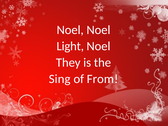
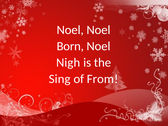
Light: Light -> Born
They: They -> Nigh
